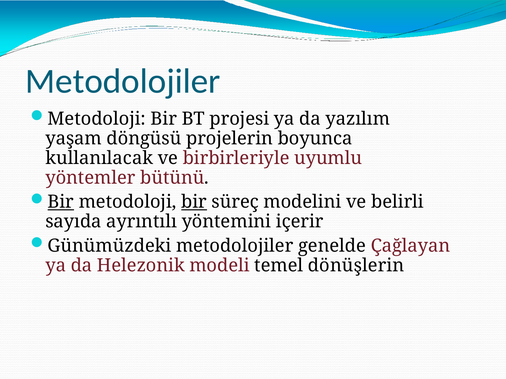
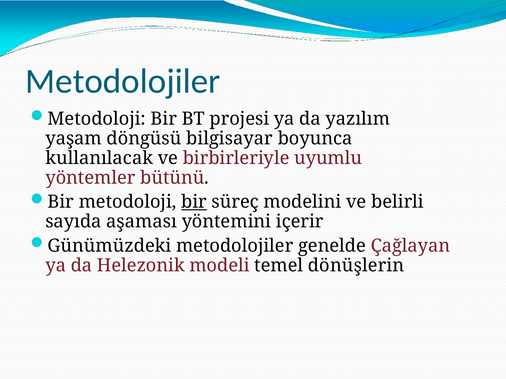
projelerin: projelerin -> bilgisayar
Bir at (61, 202) underline: present -> none
ayrıntılı: ayrıntılı -> aşaması
